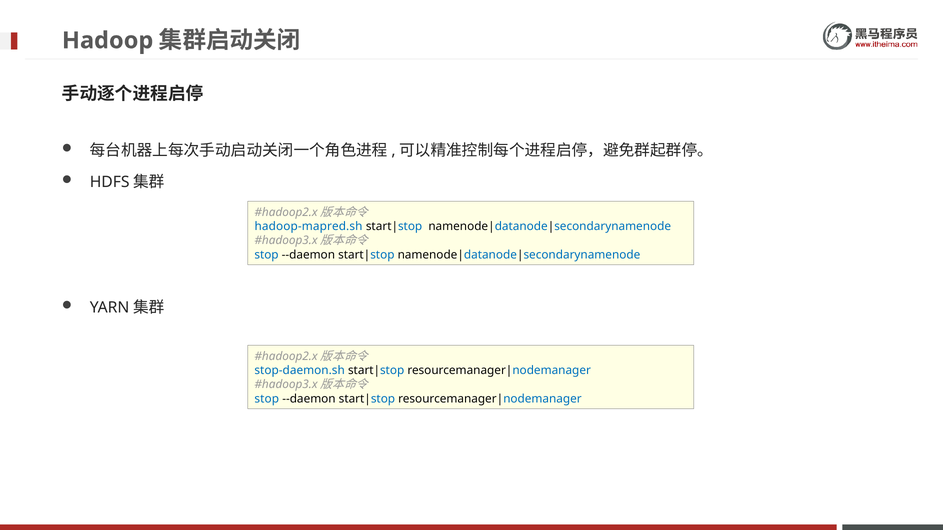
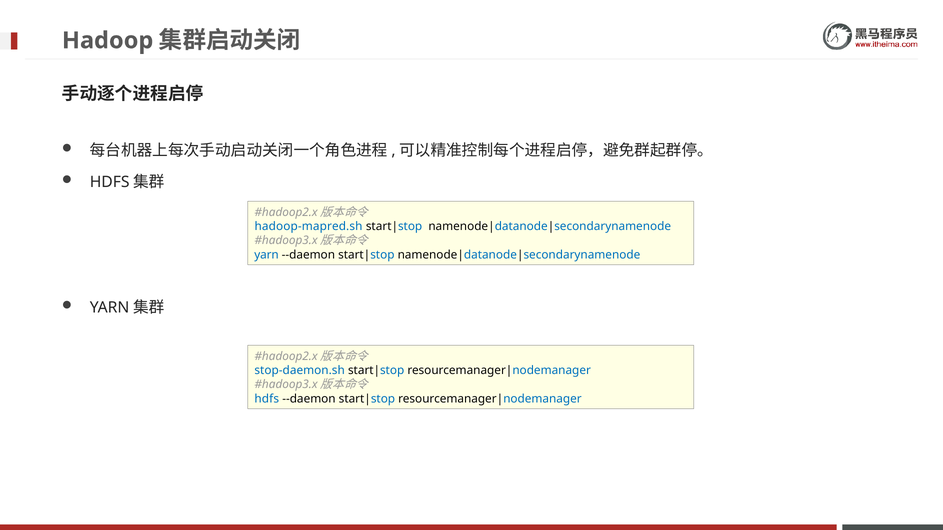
stop at (267, 255): stop -> yarn
stop at (267, 399): stop -> hdfs
